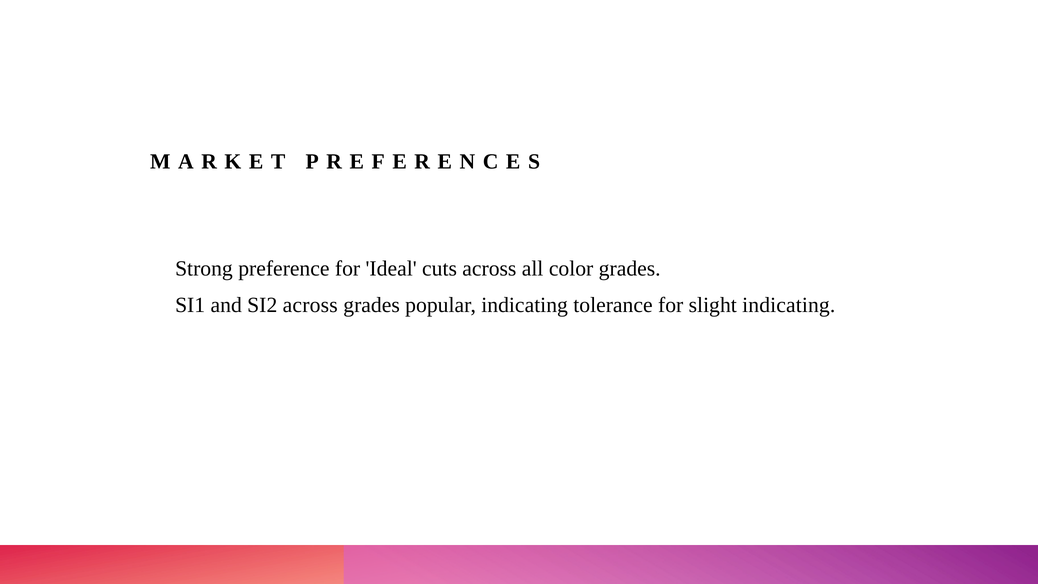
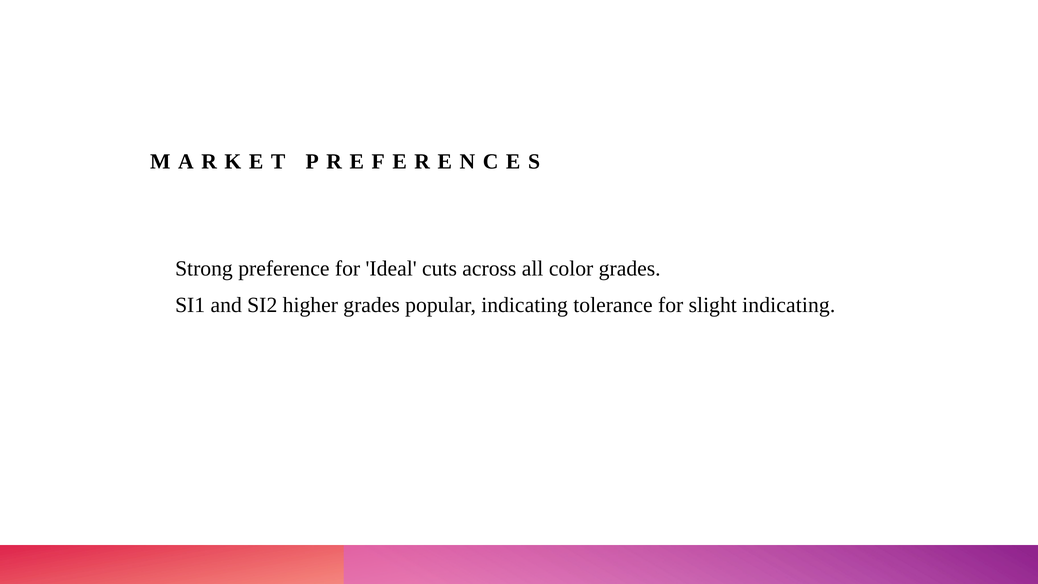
SI2 across: across -> higher
